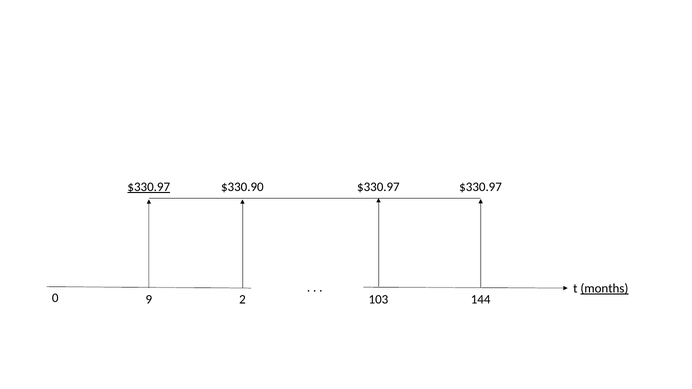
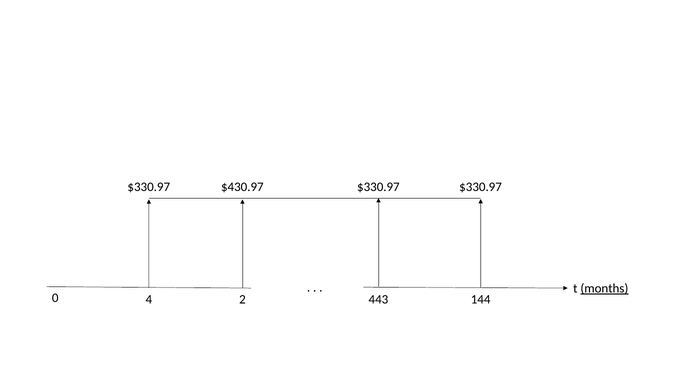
$330.97 at (149, 187) underline: present -> none
$330.90: $330.90 -> $430.97
9: 9 -> 4
103: 103 -> 443
